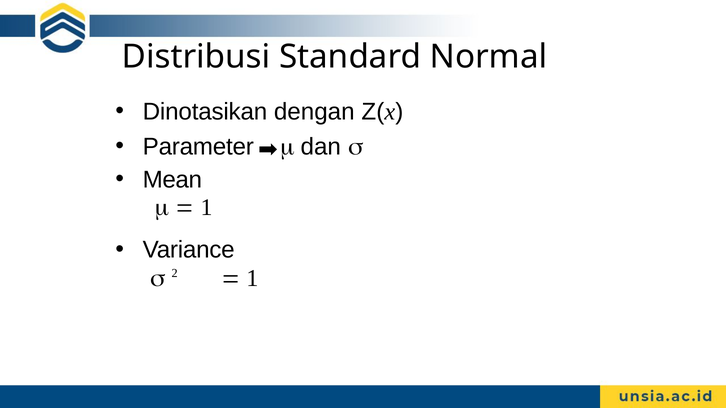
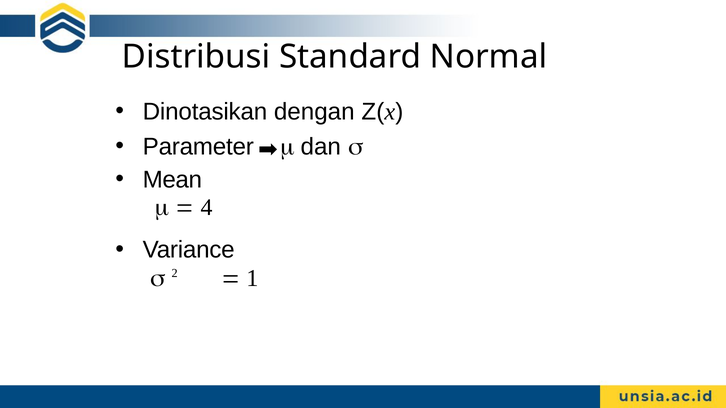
1 at (206, 208): 1 -> 4
